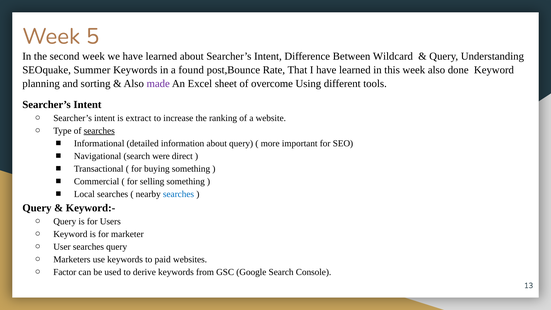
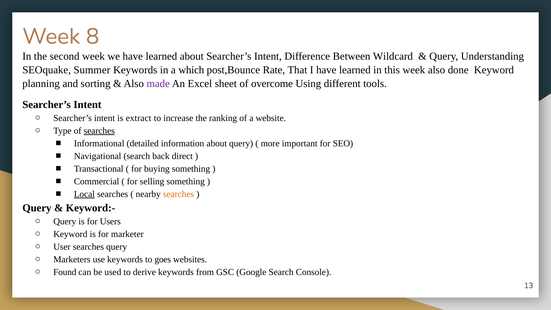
5: 5 -> 8
found: found -> which
were: were -> back
Local underline: none -> present
searches at (179, 194) colour: blue -> orange
paid: paid -> goes
Factor: Factor -> Found
